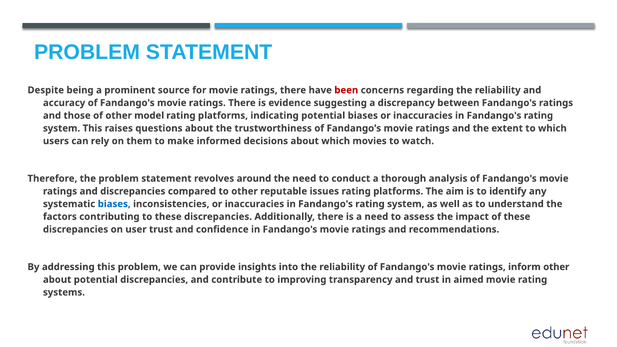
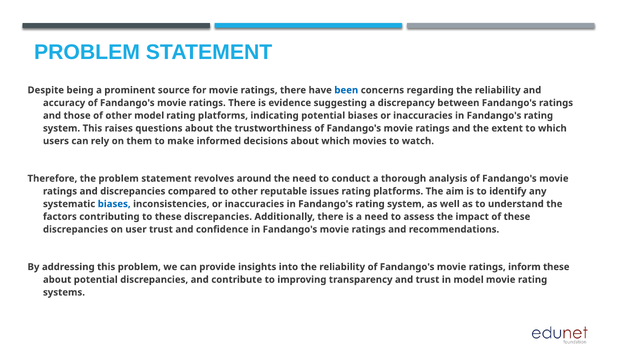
been colour: red -> blue
inform other: other -> these
in aimed: aimed -> model
